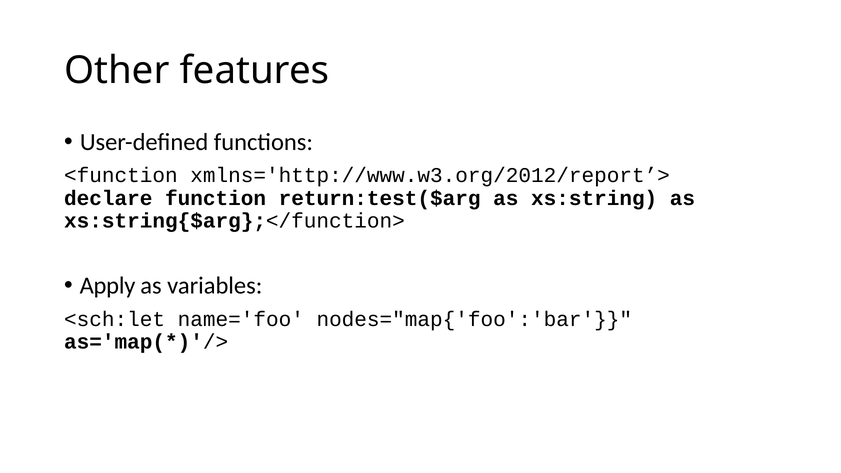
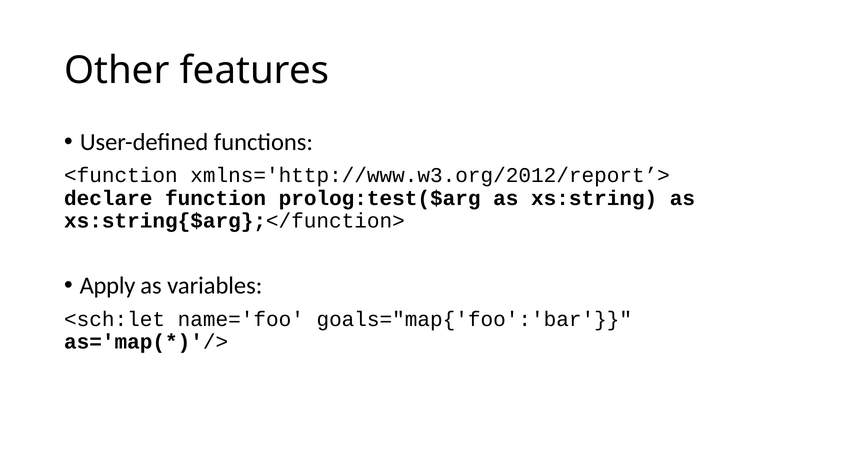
return:test($arg: return:test($arg -> prolog:test($arg
nodes="map{'foo':'bar: nodes="map{'foo':'bar -> goals="map{'foo':'bar
